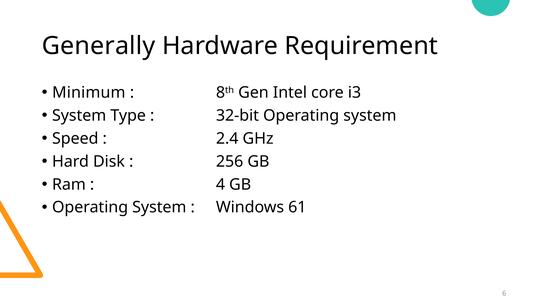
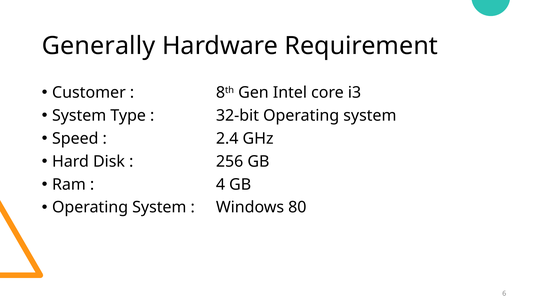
Minimum: Minimum -> Customer
61: 61 -> 80
